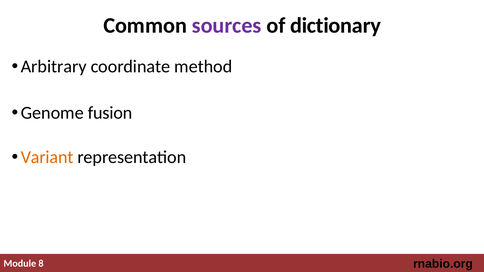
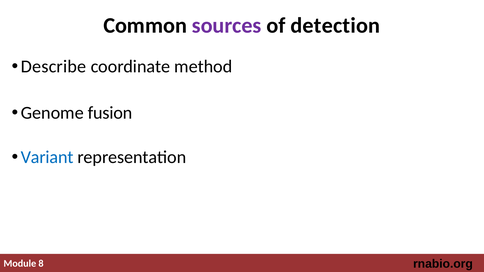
dictionary: dictionary -> detection
Arbitrary: Arbitrary -> Describe
Variant colour: orange -> blue
